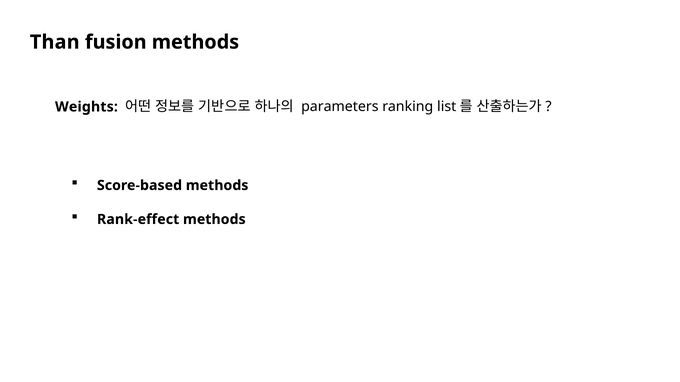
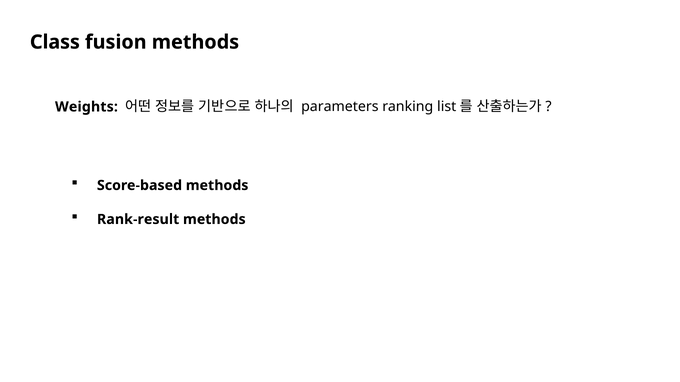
Than: Than -> Class
Rank-effect: Rank-effect -> Rank-result
